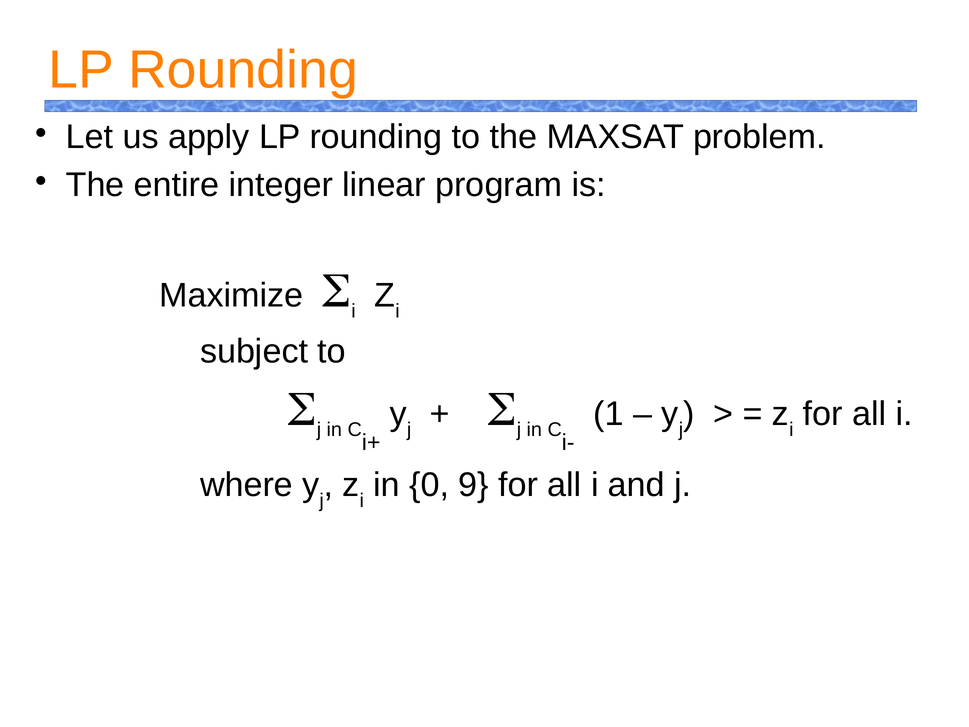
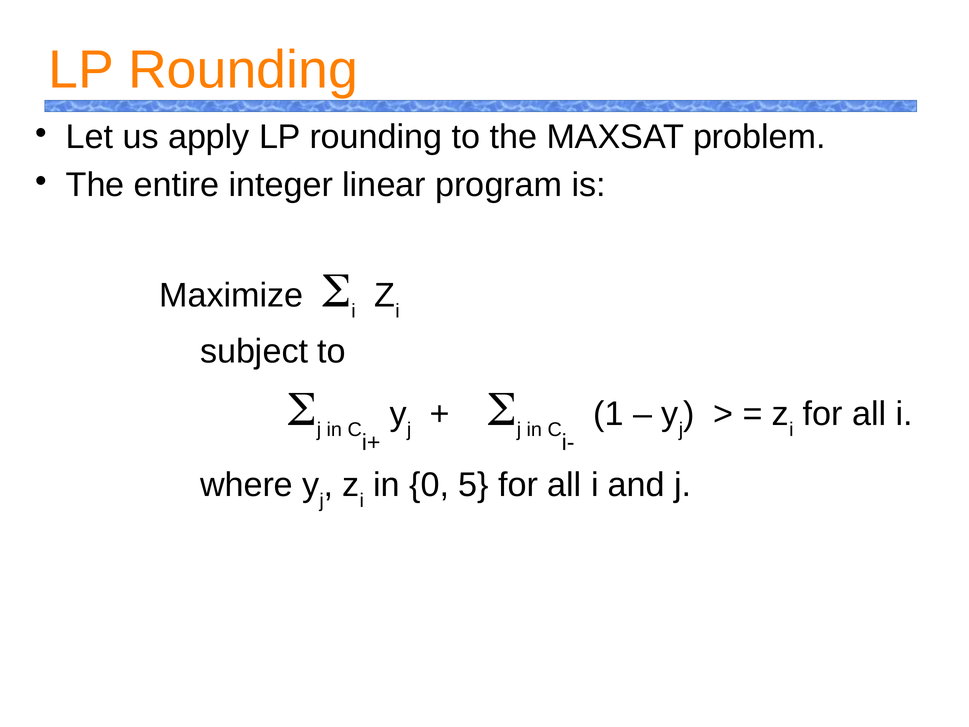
9: 9 -> 5
